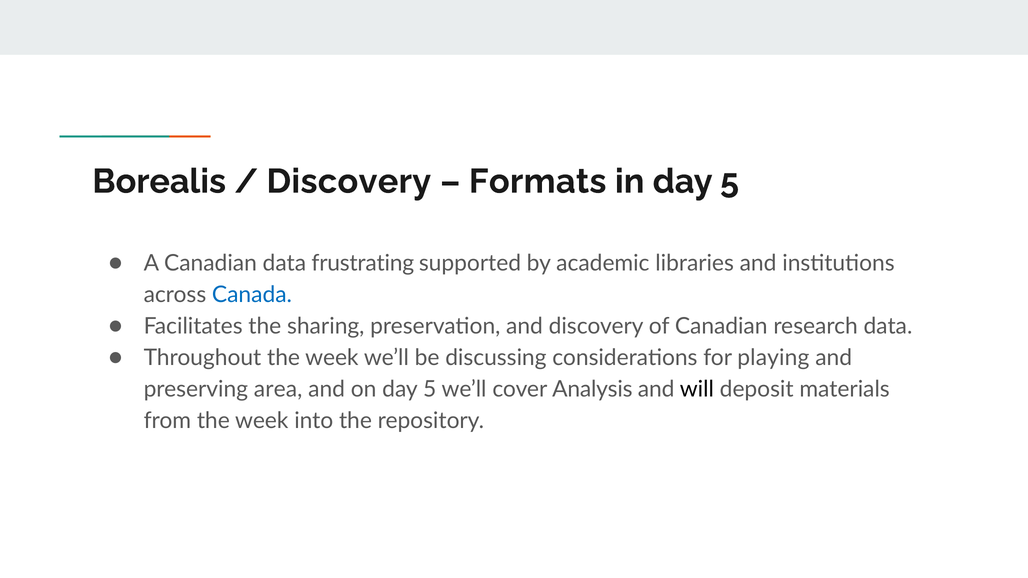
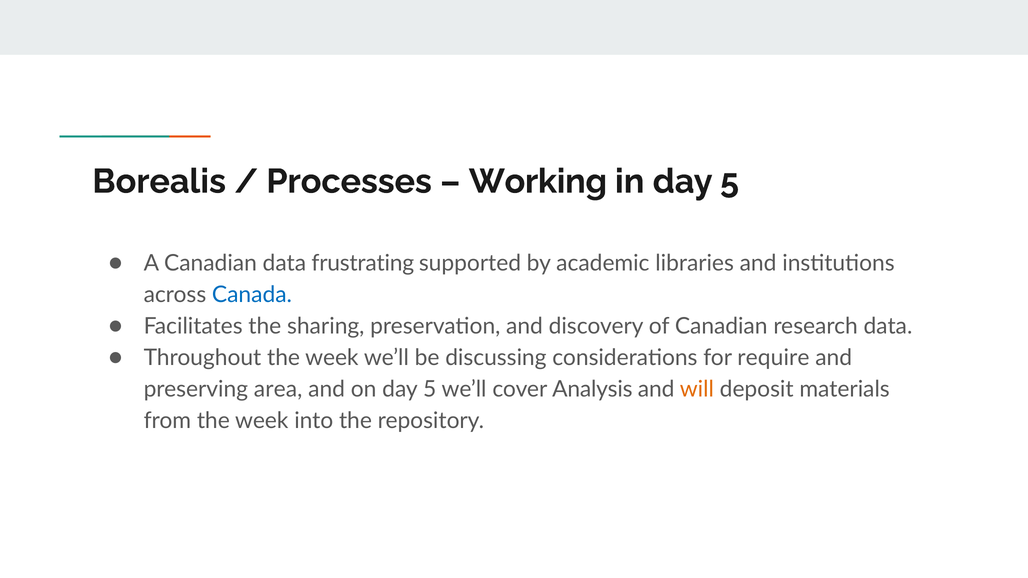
Discovery at (349, 181): Discovery -> Processes
Formats: Formats -> Working
playing: playing -> require
will colour: black -> orange
